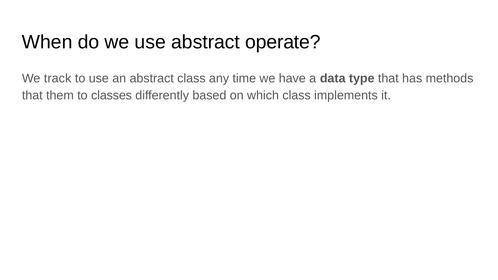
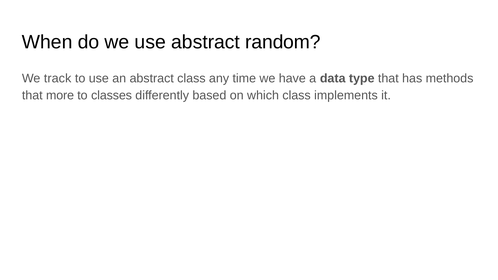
operate: operate -> random
them: them -> more
